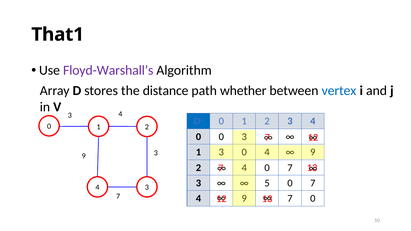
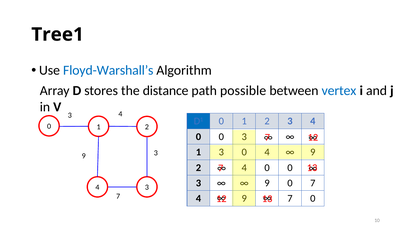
That1: That1 -> Tree1
Floyd-Warshall’s colour: purple -> blue
whether: whether -> possible
7 at (290, 168): 7 -> 0
5 at (267, 183): 5 -> 9
